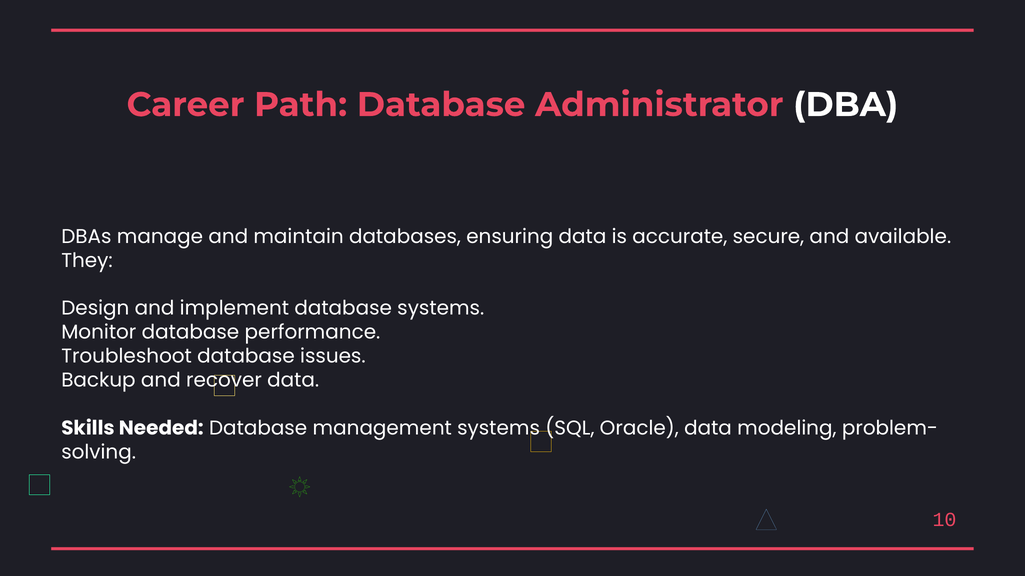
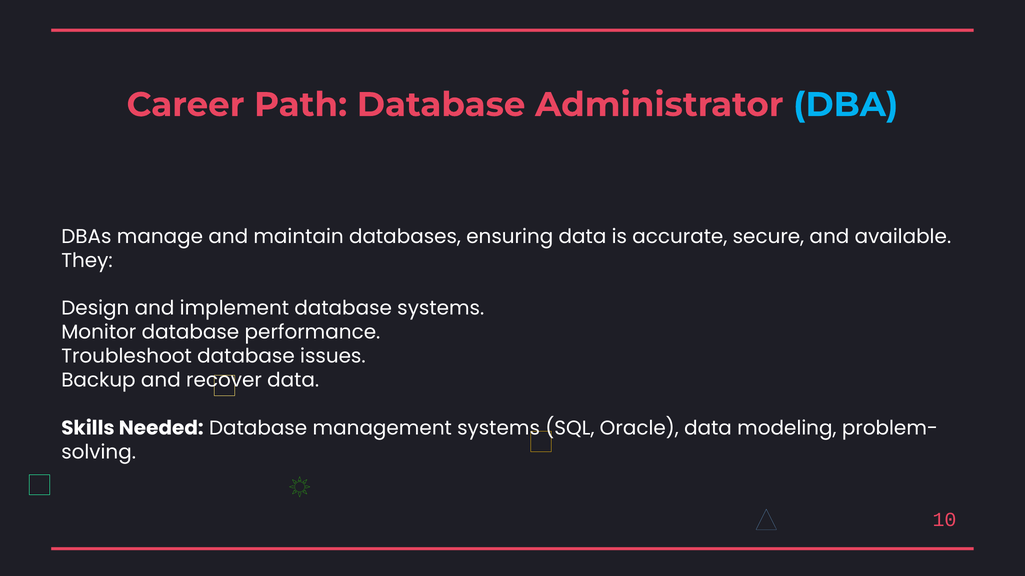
DBA colour: white -> light blue
